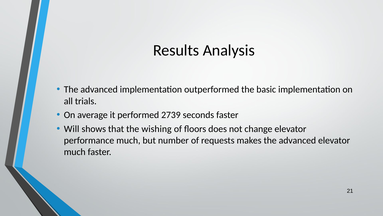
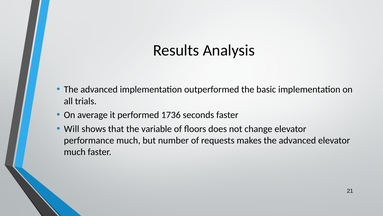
2739: 2739 -> 1736
wishing: wishing -> variable
